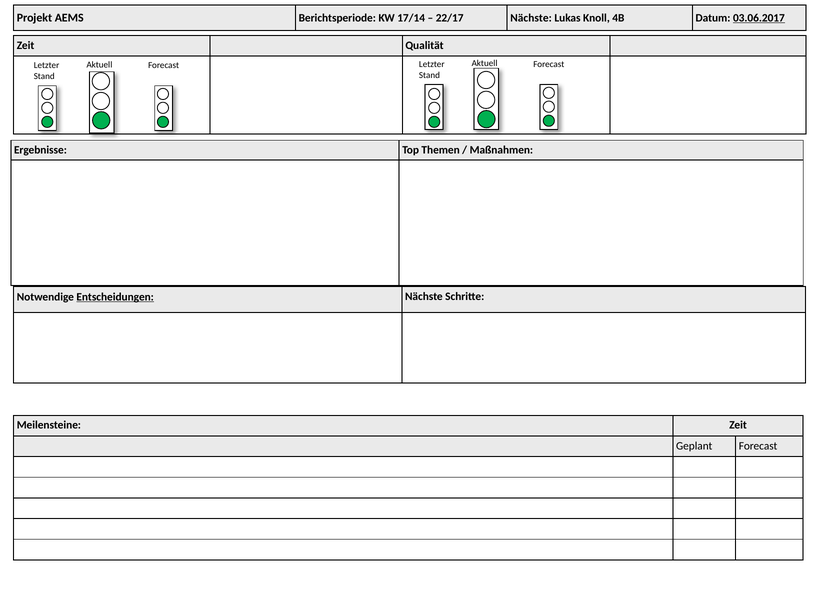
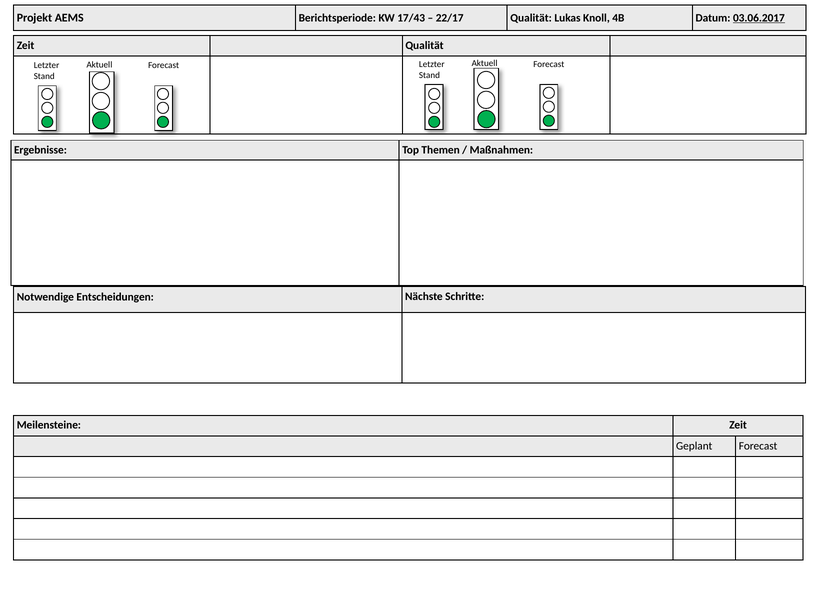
17/14: 17/14 -> 17/43
22/17 Nächste: Nächste -> Qualität
Entscheidungen underline: present -> none
